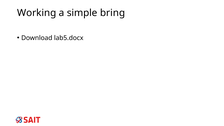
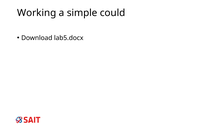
bring: bring -> could
